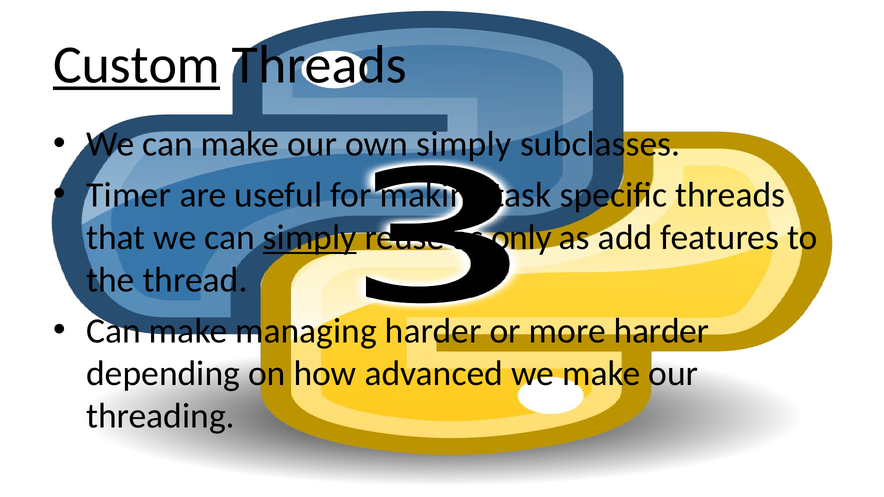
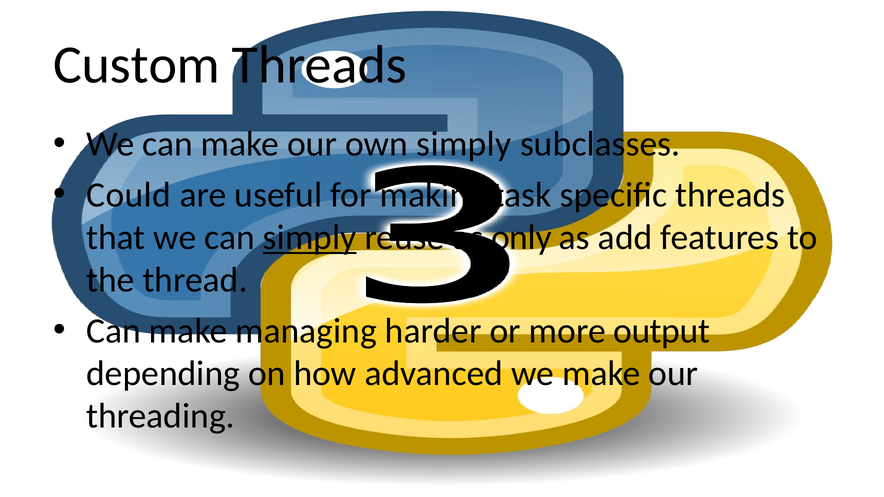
Custom underline: present -> none
Timer: Timer -> Could
more harder: harder -> output
